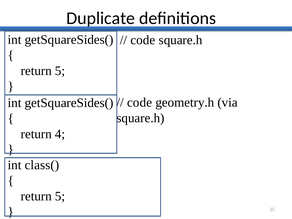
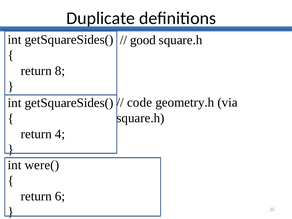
code at (143, 40): code -> good
5 at (60, 71): 5 -> 8
class(: class( -> were(
5 at (60, 196): 5 -> 6
